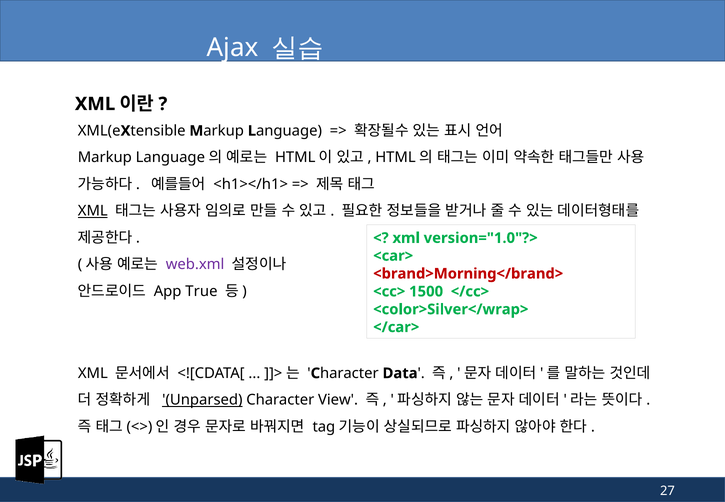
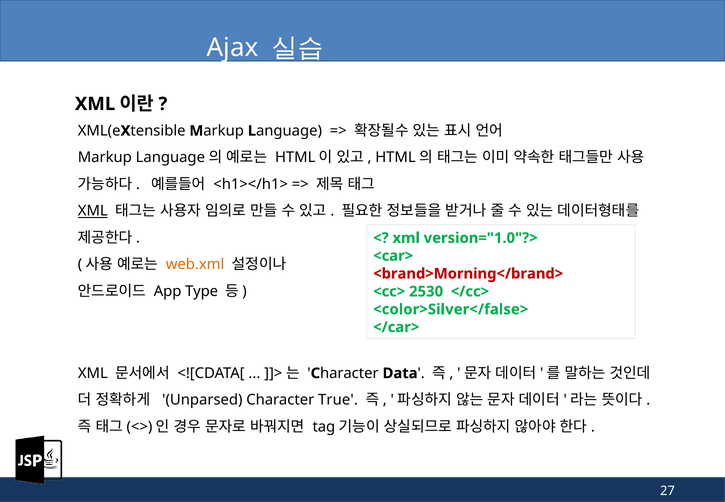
web.xml colour: purple -> orange
True: True -> Type
1500: 1500 -> 2530
<color>Silver</wrap>: <color>Silver</wrap> -> <color>Silver</false>
Unparsed underline: present -> none
View: View -> True
